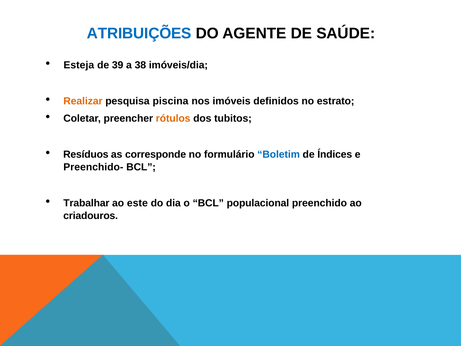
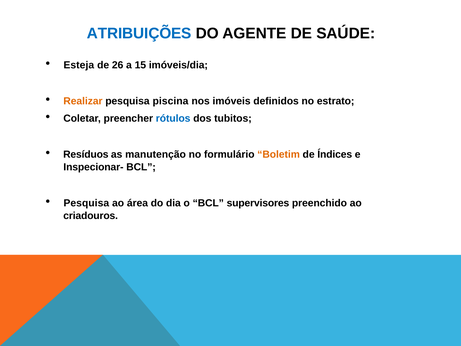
39: 39 -> 26
38: 38 -> 15
rótulos colour: orange -> blue
corresponde: corresponde -> manutenção
Boletim colour: blue -> orange
Preenchido-: Preenchido- -> Inspecionar-
Trabalhar at (86, 203): Trabalhar -> Pesquisa
este: este -> área
populacional: populacional -> supervisores
